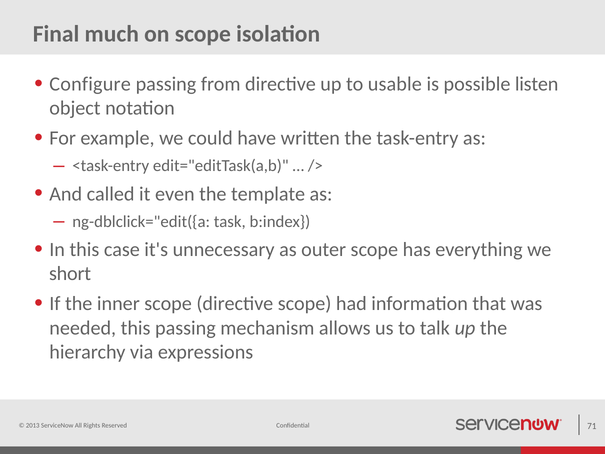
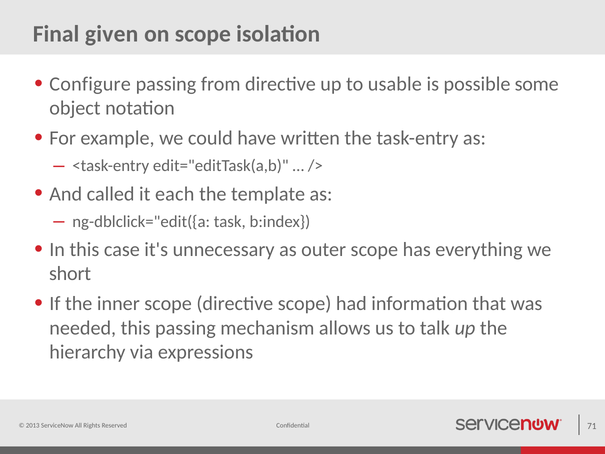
much: much -> given
listen: listen -> some
even: even -> each
